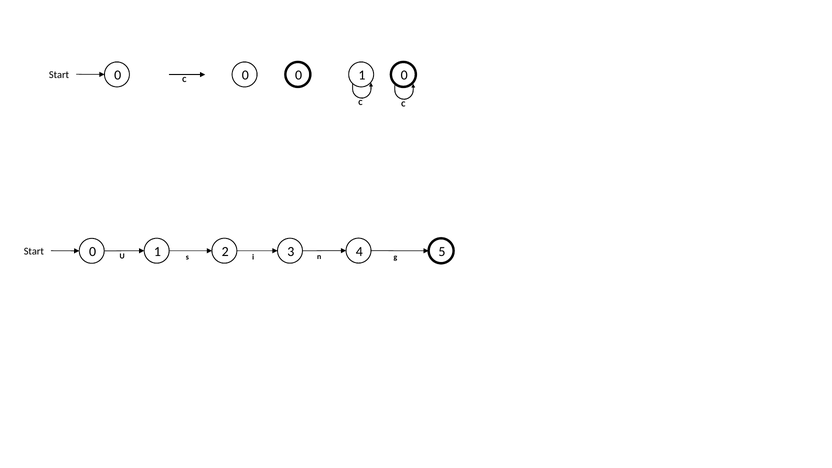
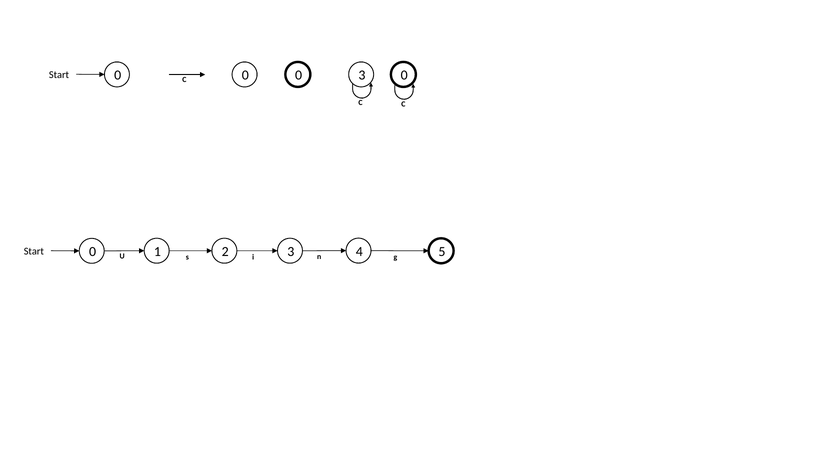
C 0 1: 1 -> 3
